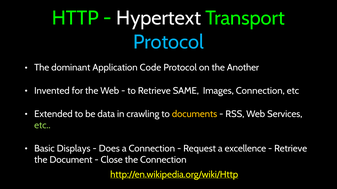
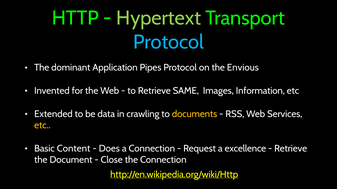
Hypertext colour: white -> light green
Code: Code -> Pipes
Another: Another -> Envious
Images Connection: Connection -> Information
etc at (42, 126) colour: light green -> yellow
Displays: Displays -> Content
